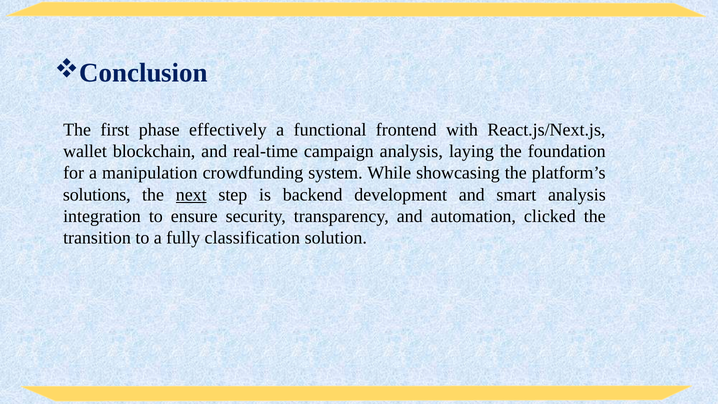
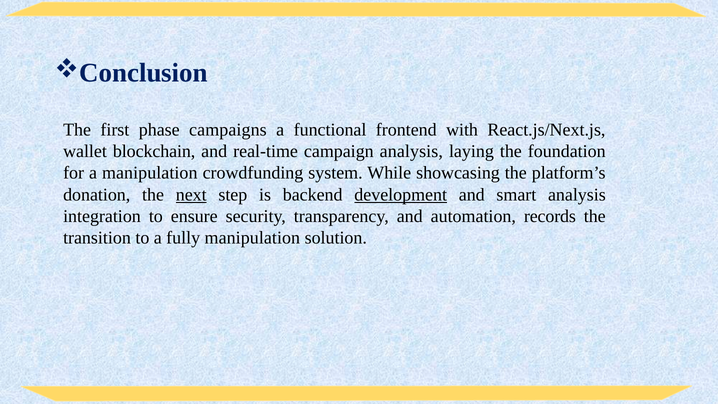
effectively: effectively -> campaigns
solutions: solutions -> donation
development underline: none -> present
clicked: clicked -> records
fully classification: classification -> manipulation
